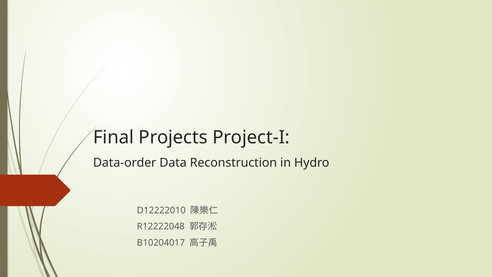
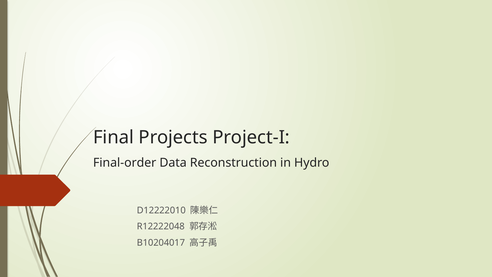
Data-order: Data-order -> Final-order
